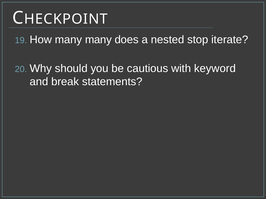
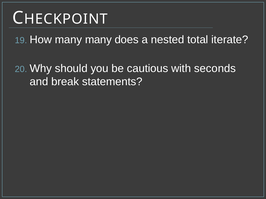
stop: stop -> total
keyword: keyword -> seconds
